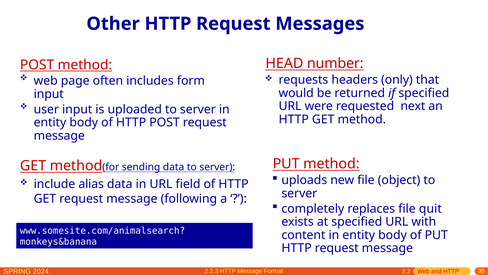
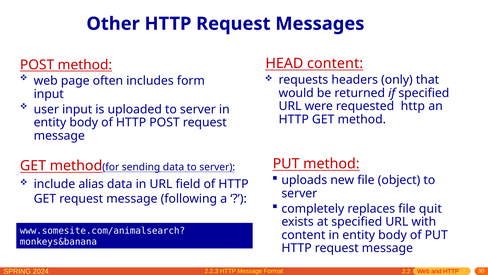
HEAD number: number -> content
requested next: next -> http
